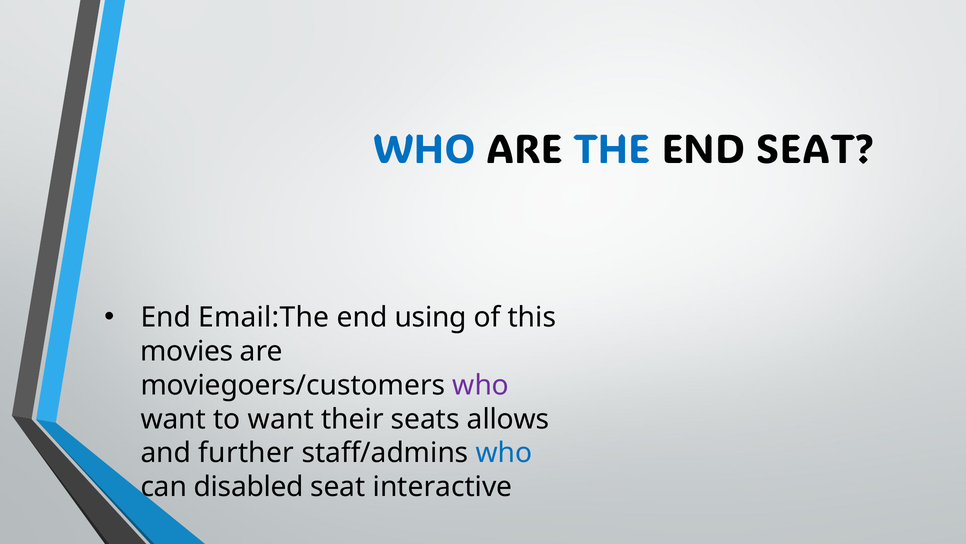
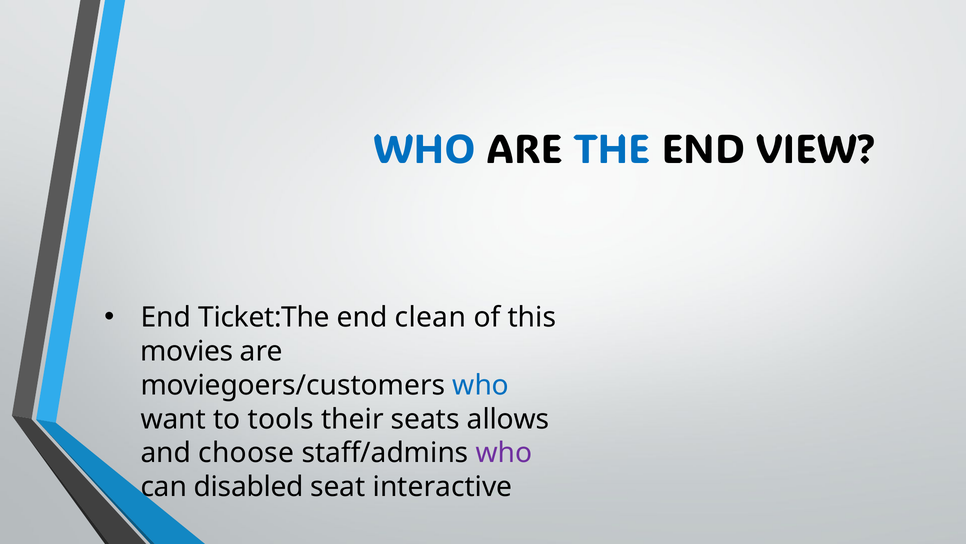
END SEAT: SEAT -> VIEW
Email:The: Email:The -> Ticket:The
using: using -> clean
who at (481, 385) colour: purple -> blue
to want: want -> tools
further: further -> choose
who at (504, 453) colour: blue -> purple
